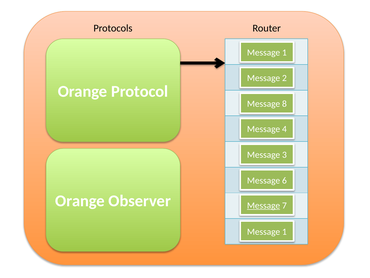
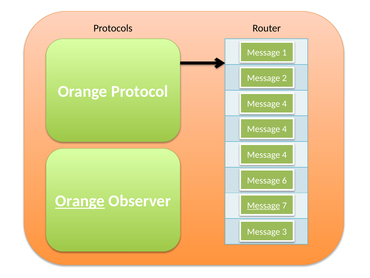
8 at (284, 104): 8 -> 4
3 at (284, 155): 3 -> 4
Orange at (80, 201) underline: none -> present
1 at (284, 231): 1 -> 3
